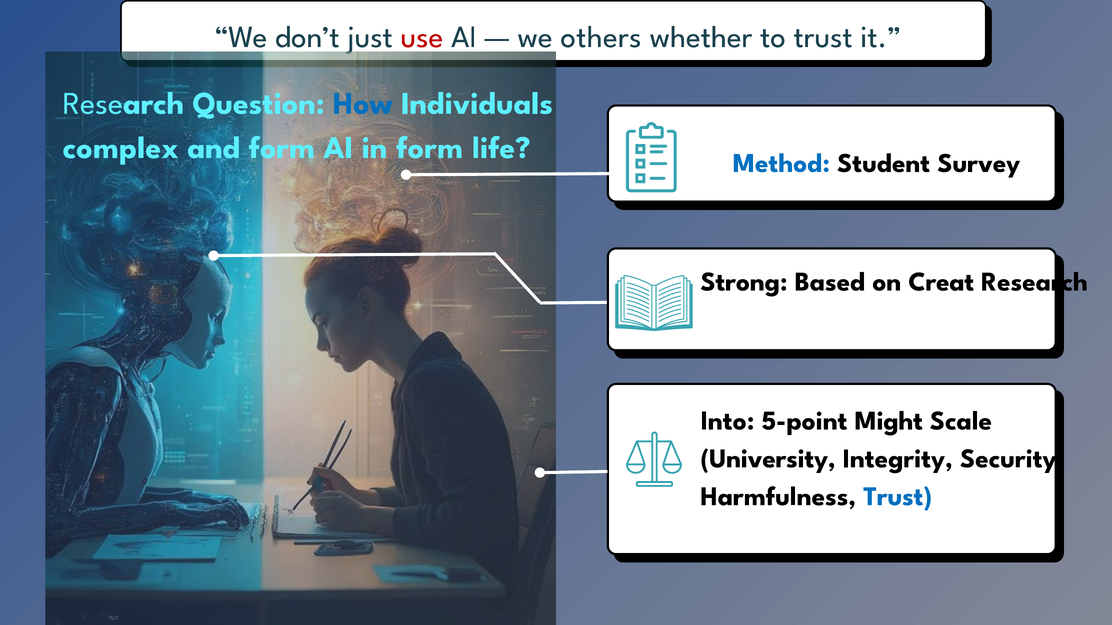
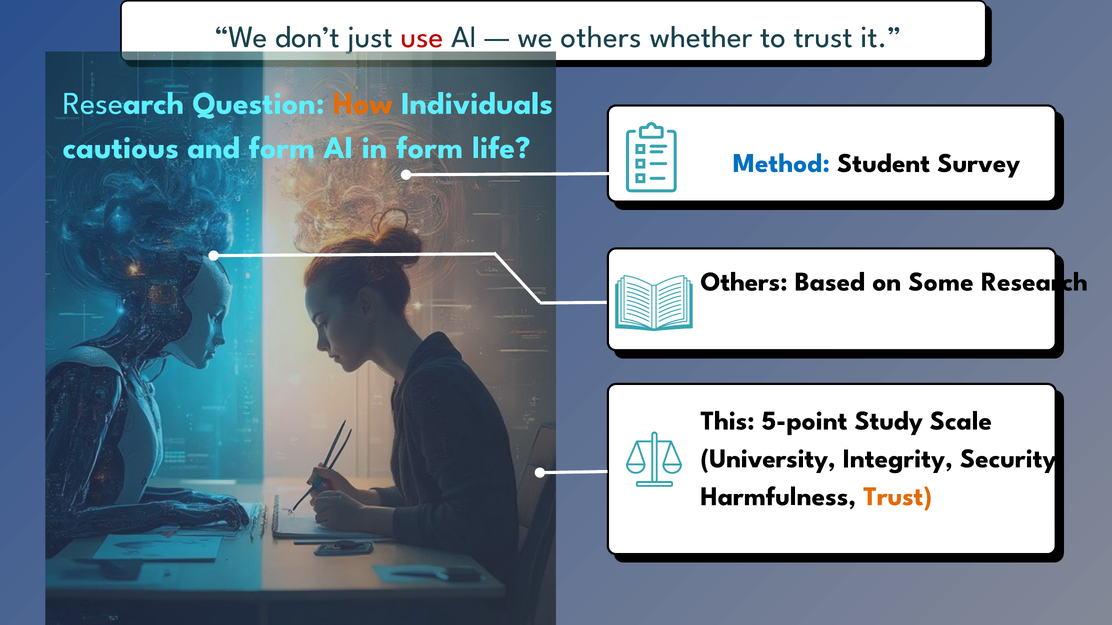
How colour: blue -> orange
complex: complex -> cautious
Strong at (744, 282): Strong -> Others
Creat: Creat -> Some
Into: Into -> This
Might: Might -> Study
Trust at (898, 497) colour: blue -> orange
